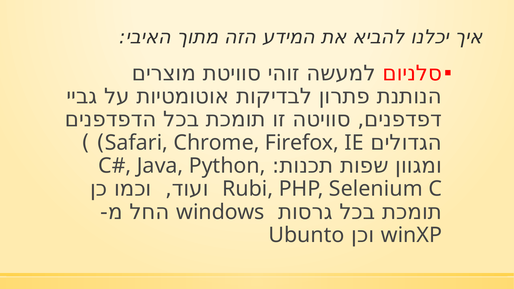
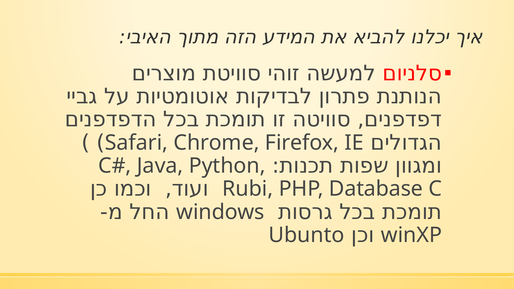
Selenium: Selenium -> Database
